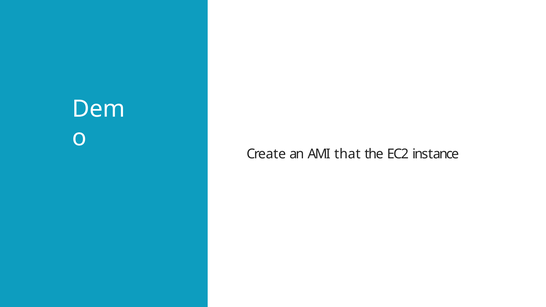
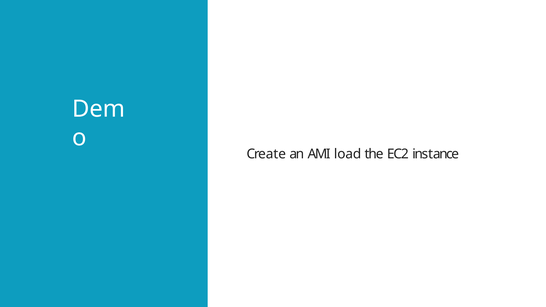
that: that -> load
